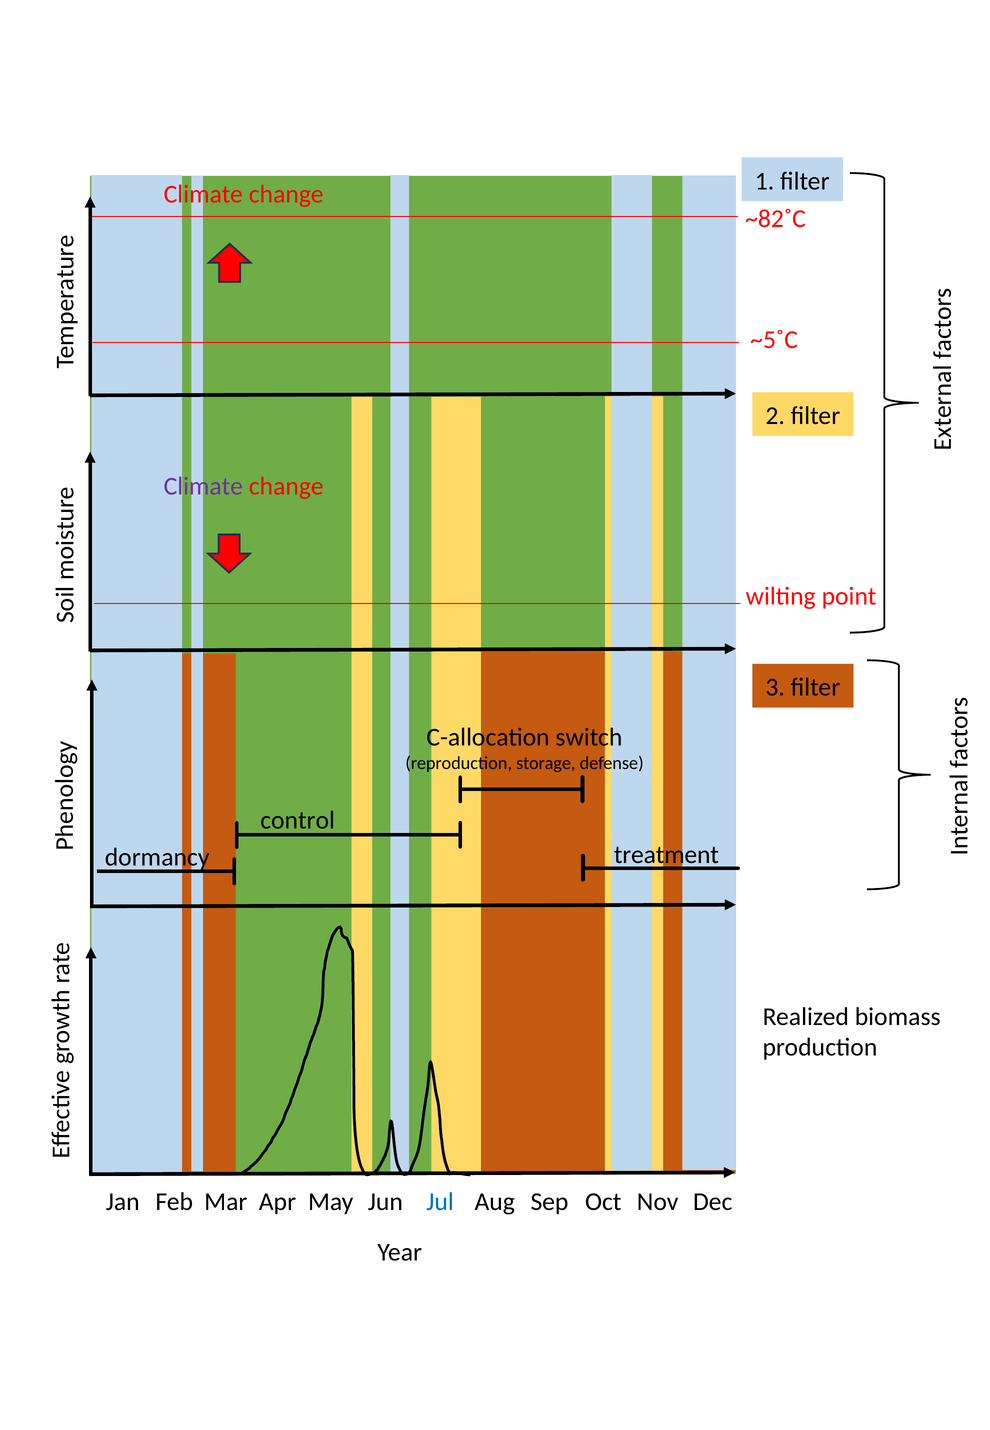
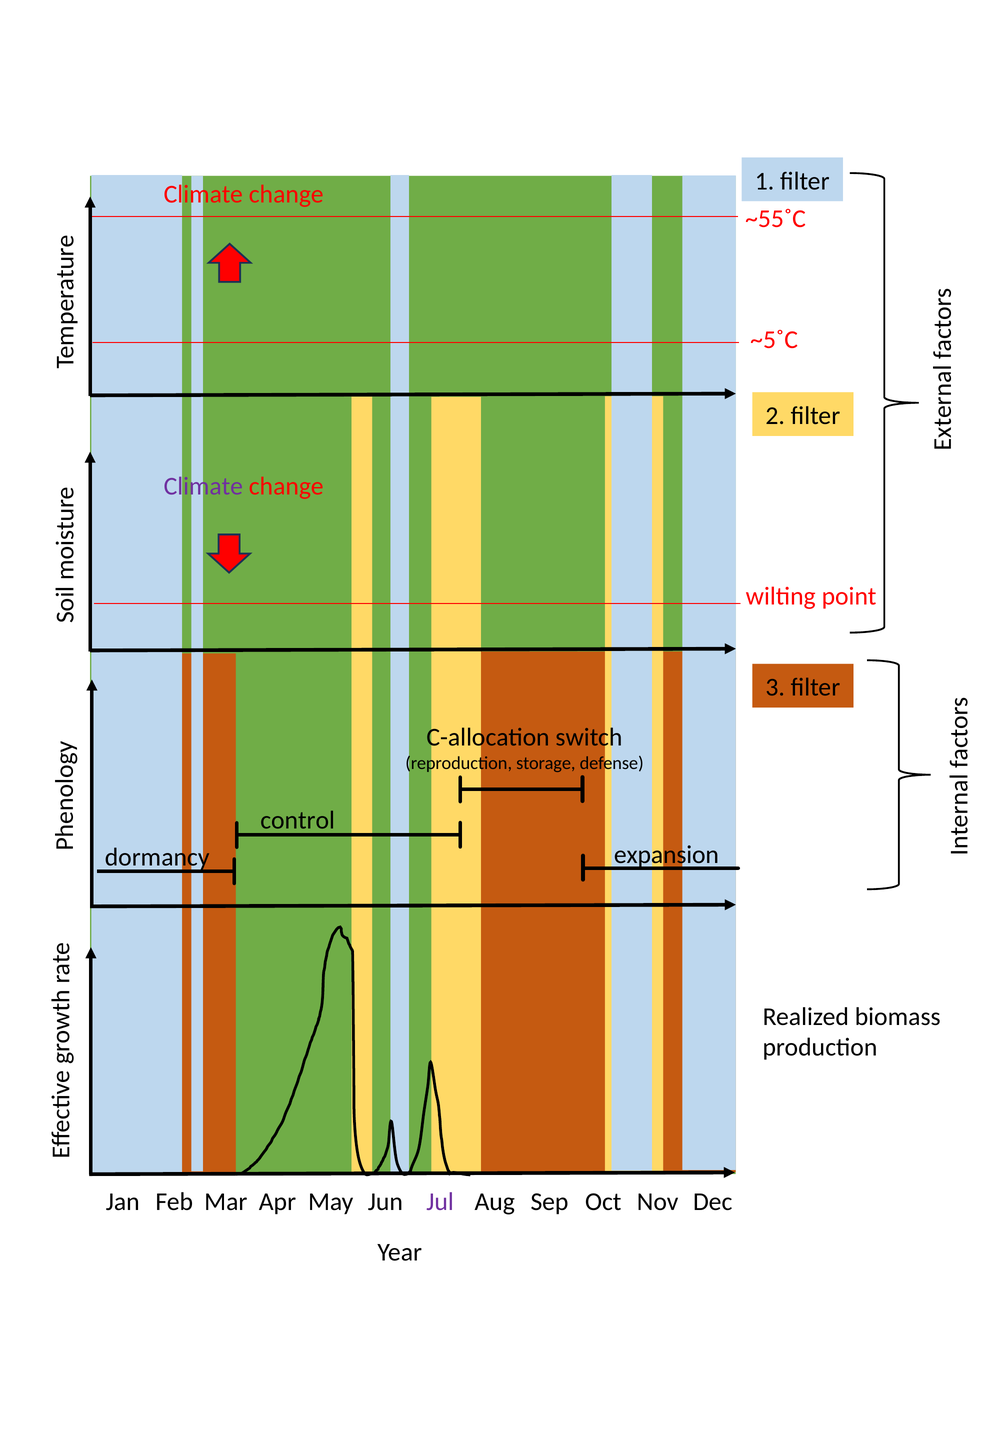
~82˚C: ~82˚C -> ~55˚C
treatment: treatment -> expansion
Jul colour: blue -> purple
